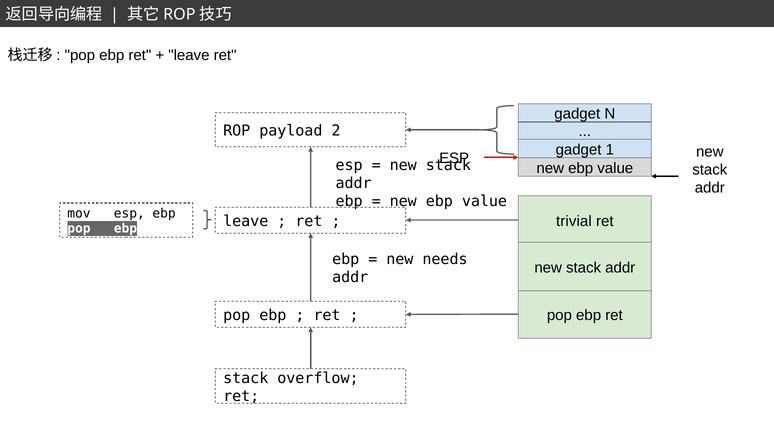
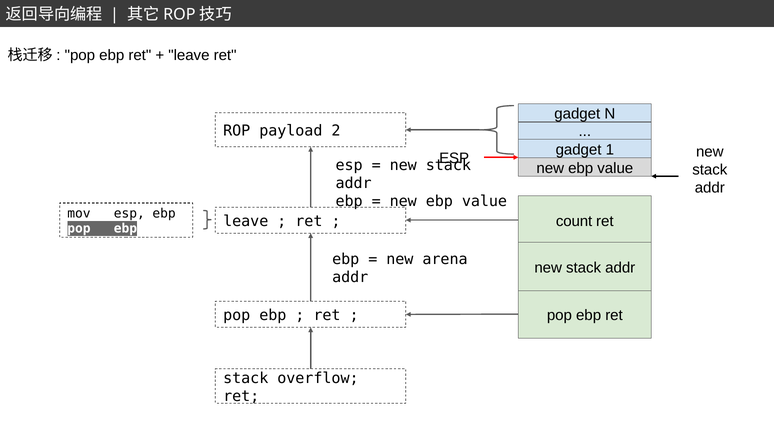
trivial: trivial -> count
needs: needs -> arena
